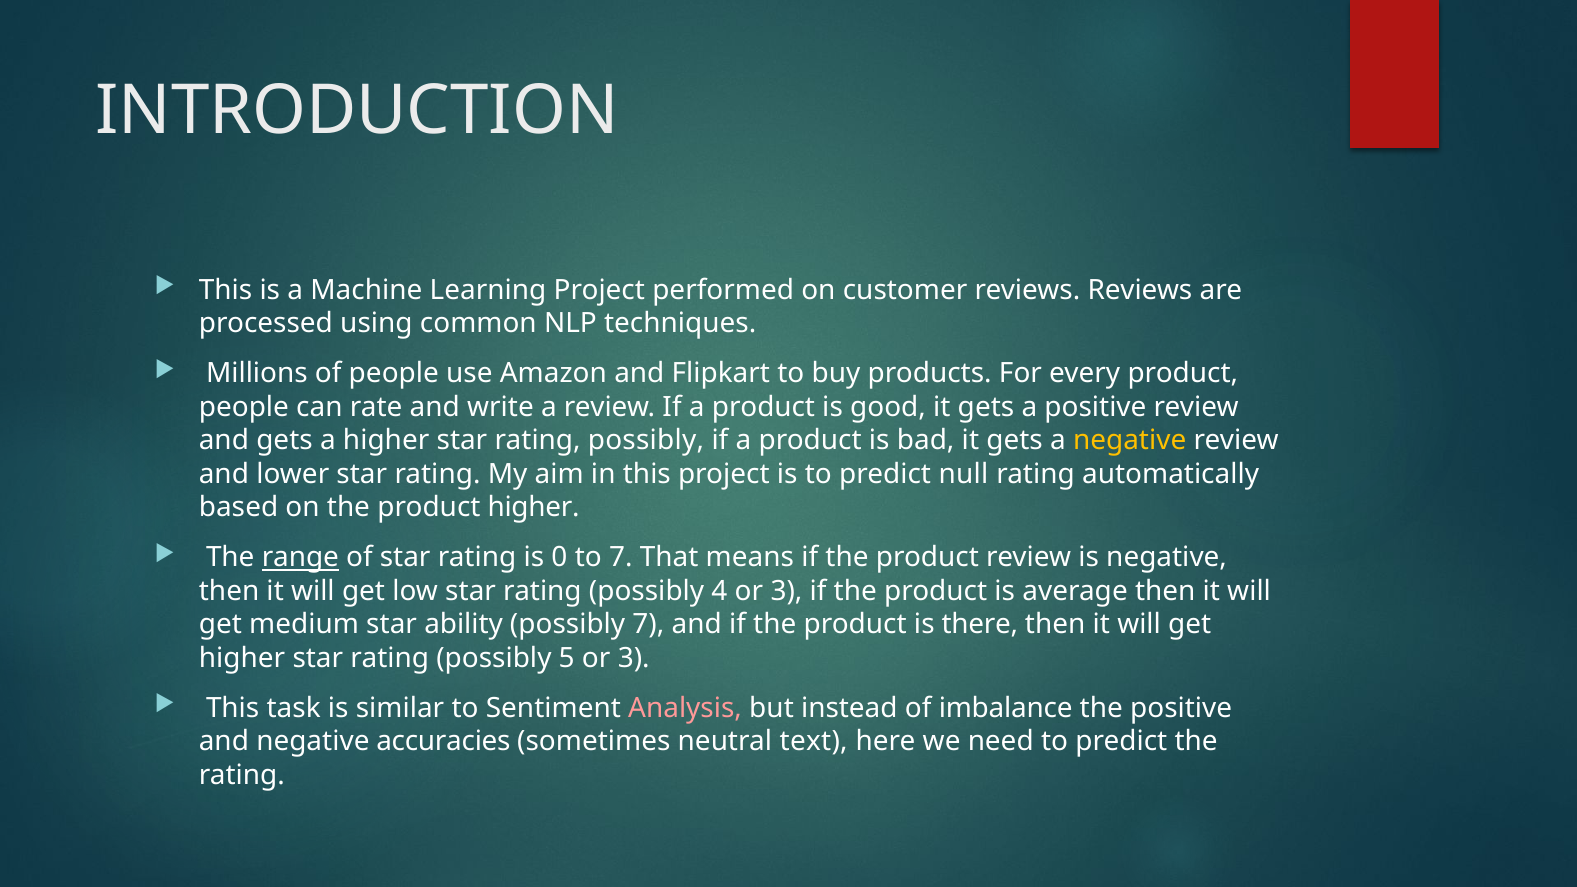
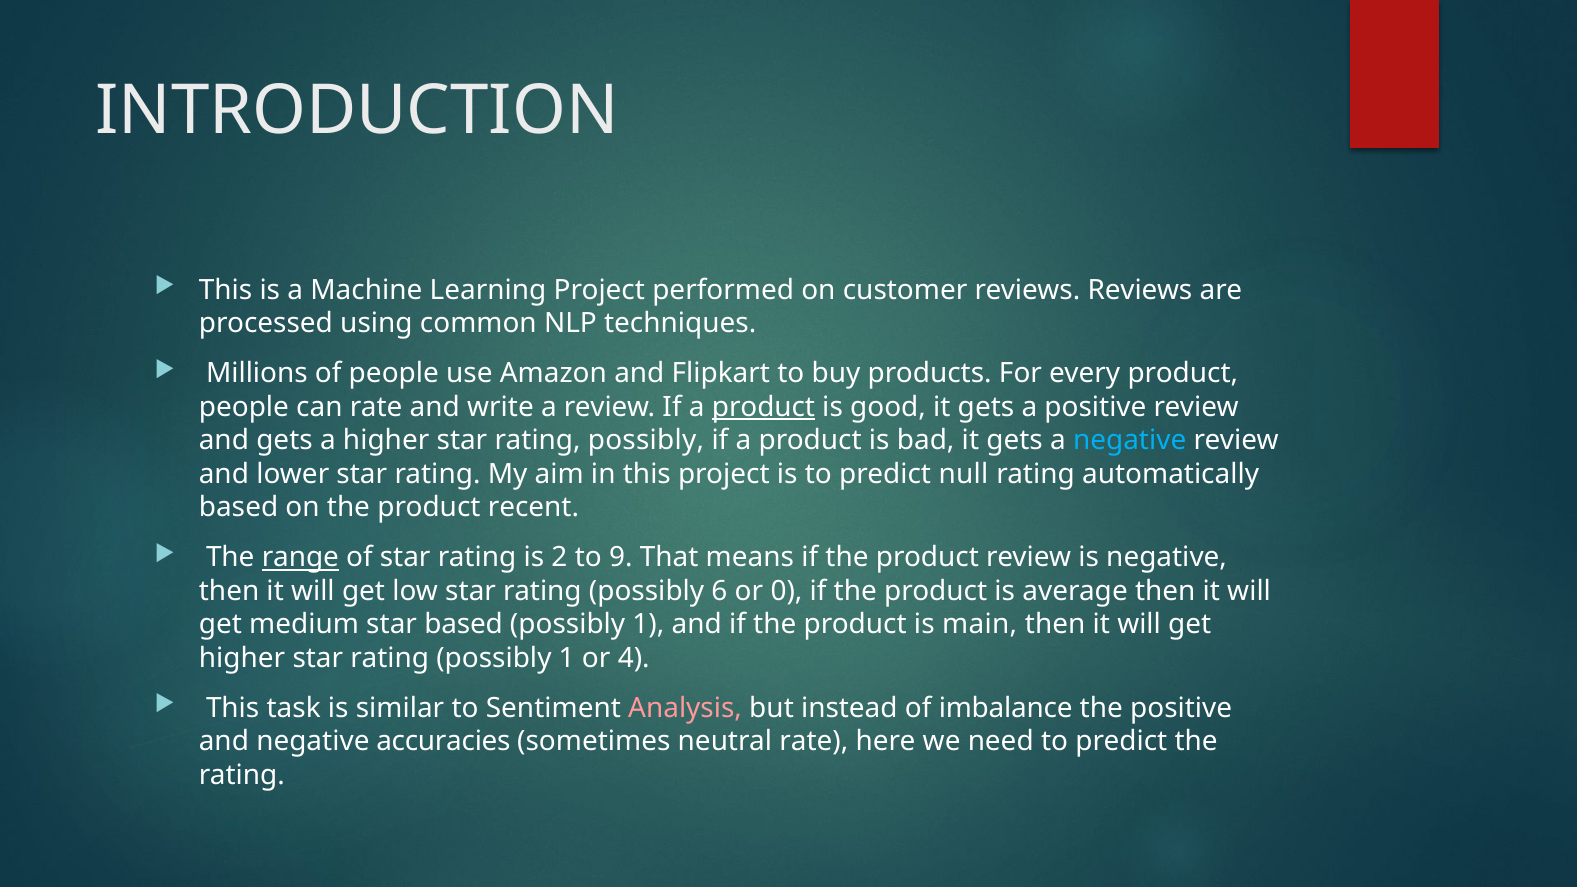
product at (763, 407) underline: none -> present
negative at (1130, 441) colour: yellow -> light blue
product higher: higher -> recent
0: 0 -> 2
to 7: 7 -> 9
4: 4 -> 6
3 at (786, 591): 3 -> 0
star ability: ability -> based
7 at (648, 625): 7 -> 1
there: there -> main
rating possibly 5: 5 -> 1
3 at (634, 658): 3 -> 4
neutral text: text -> rate
